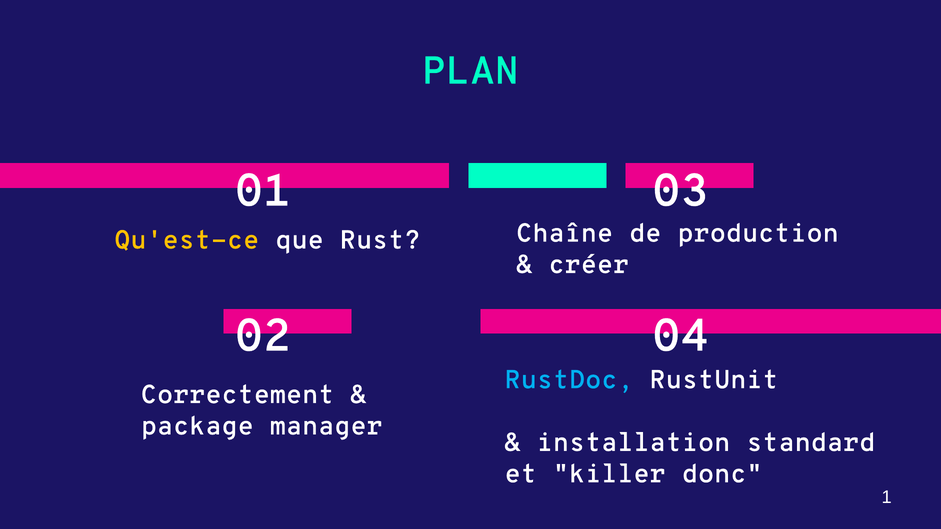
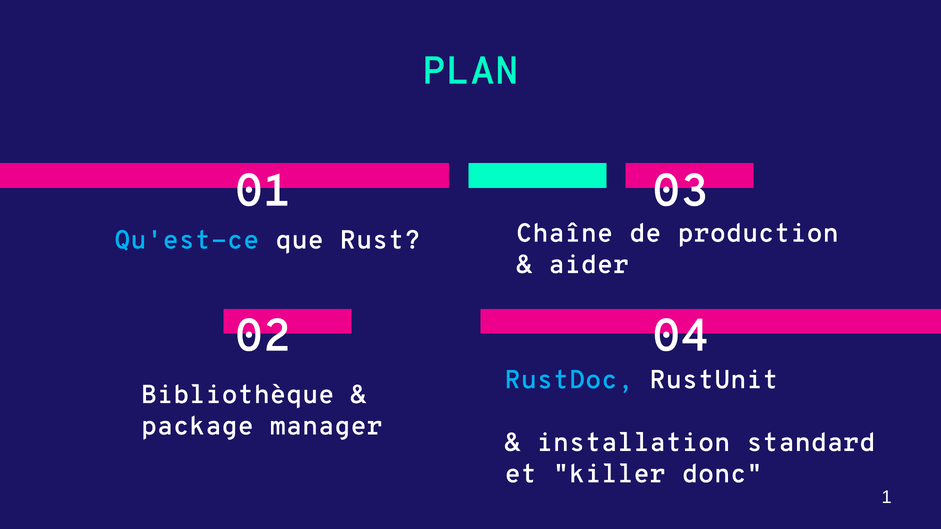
Qu'est-ce colour: yellow -> light blue
créer: créer -> aider
Correctement: Correctement -> Bibliothèque
